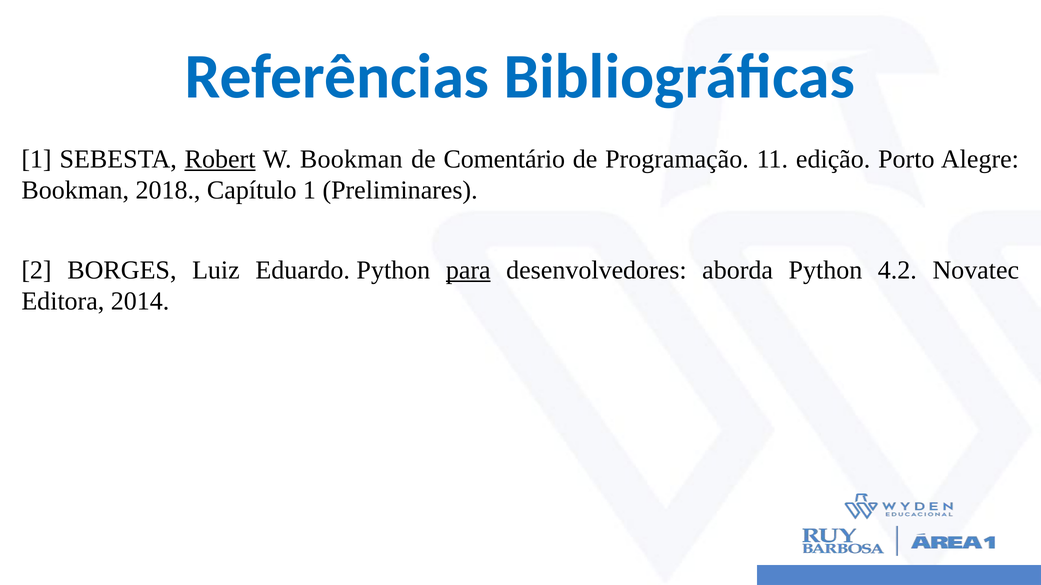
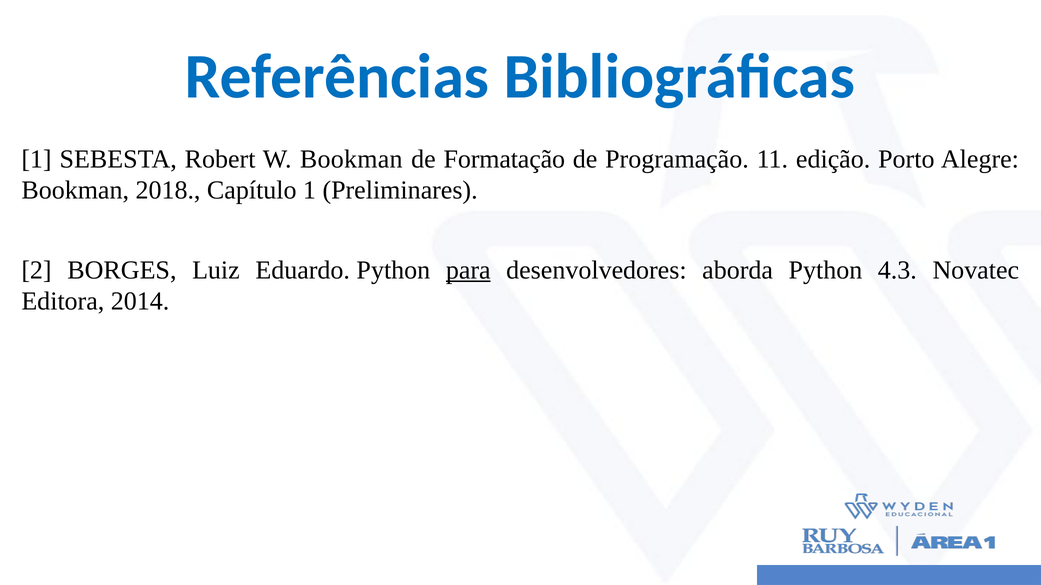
Robert underline: present -> none
Comentário: Comentário -> Formatação
4.2: 4.2 -> 4.3
